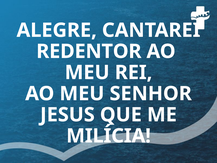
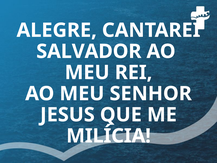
REDENTOR: REDENTOR -> SALVADOR
